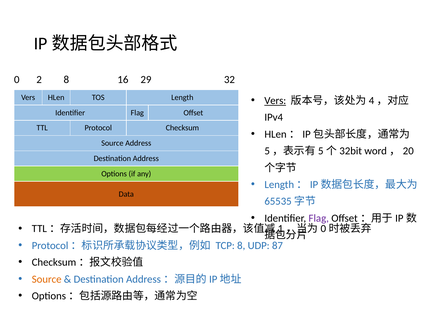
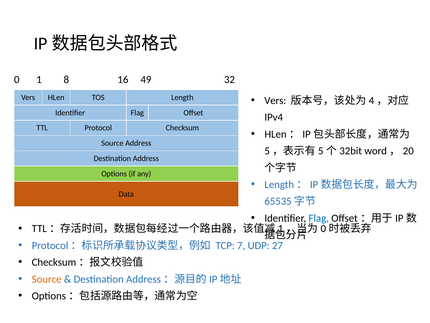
2: 2 -> 1
29: 29 -> 49
Vers at (275, 100) underline: present -> none
Flag at (319, 218) colour: purple -> blue
TCP 8: 8 -> 7
87: 87 -> 27
